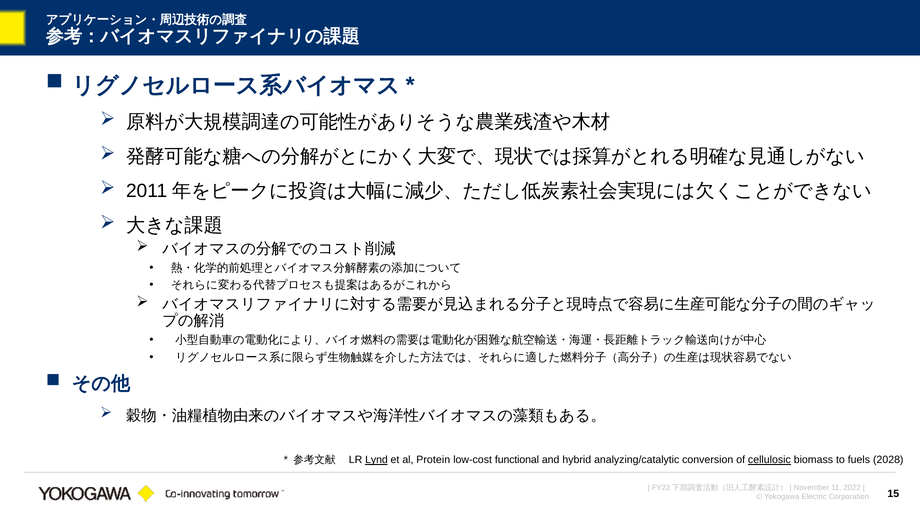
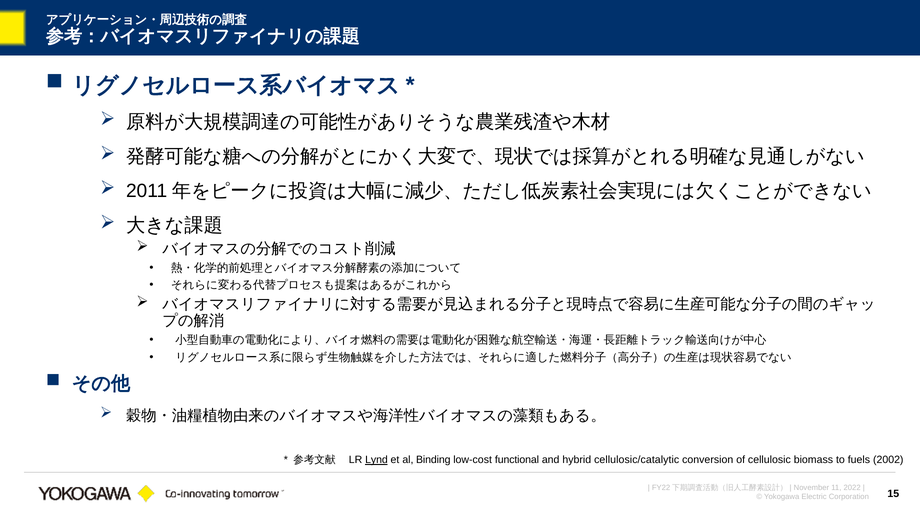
Protein: Protein -> Binding
analyzing/catalytic: analyzing/catalytic -> cellulosic/catalytic
cellulosic underline: present -> none
2028: 2028 -> 2002
